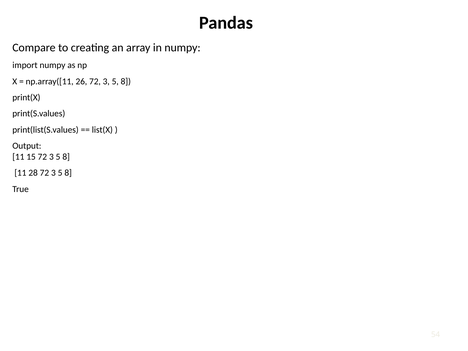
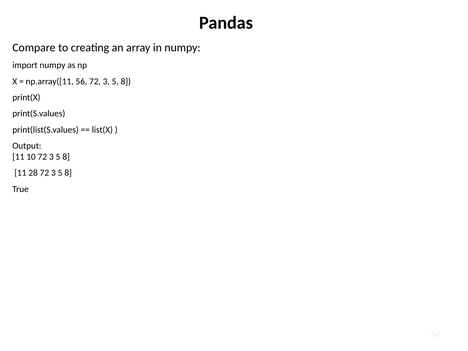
26: 26 -> 56
15: 15 -> 10
